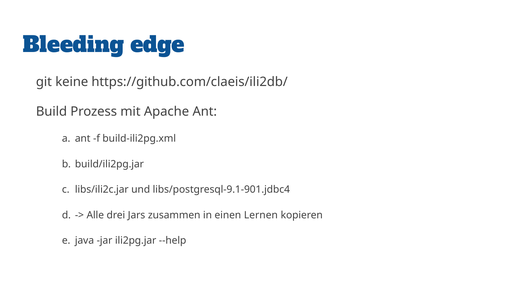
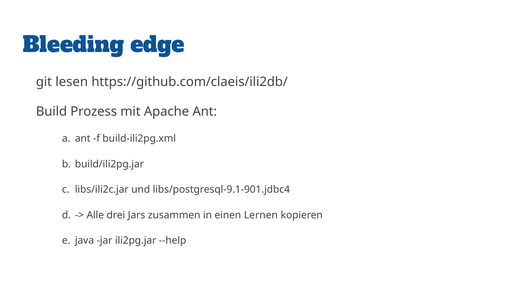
keine: keine -> lesen
